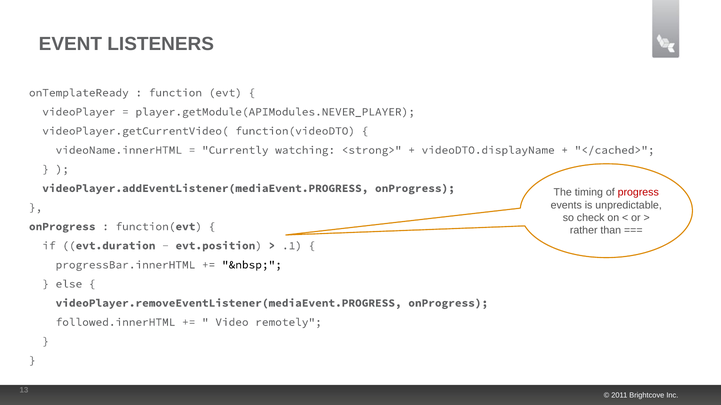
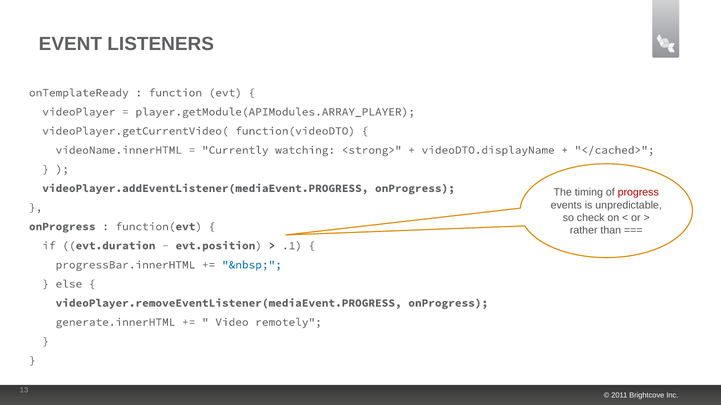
player.getModule(APIModules.NEVER_PLAYER: player.getModule(APIModules.NEVER_PLAYER -> player.getModule(APIModules.ARRAY_PLAYER
&nbsp colour: black -> blue
followed.innerHTML: followed.innerHTML -> generate.innerHTML
